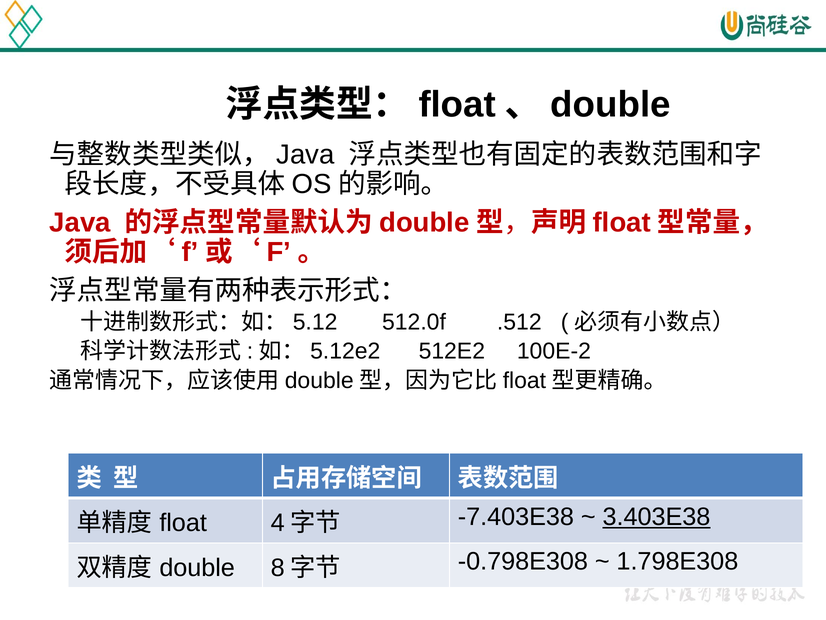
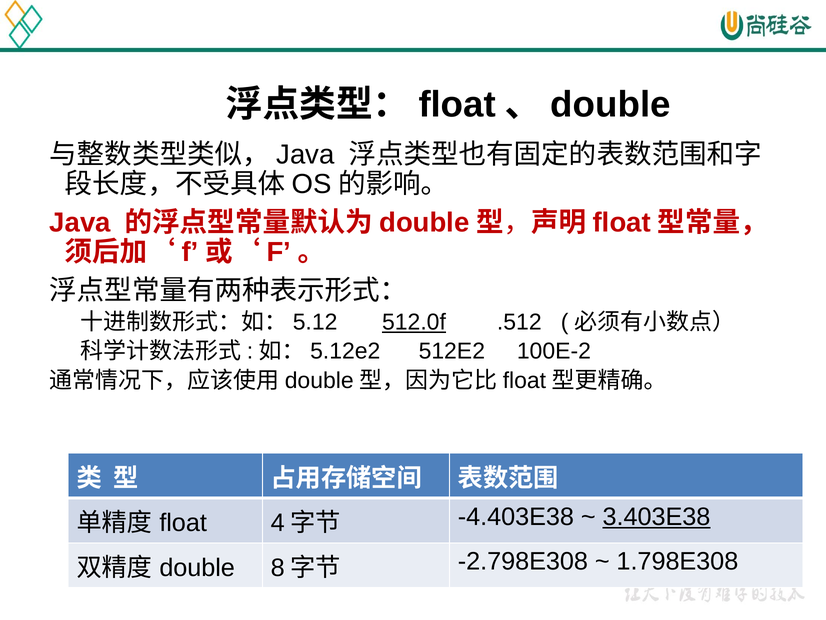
512.0f underline: none -> present
-7.403E38: -7.403E38 -> -4.403E38
-0.798E308: -0.798E308 -> -2.798E308
